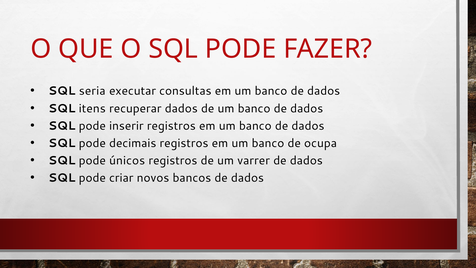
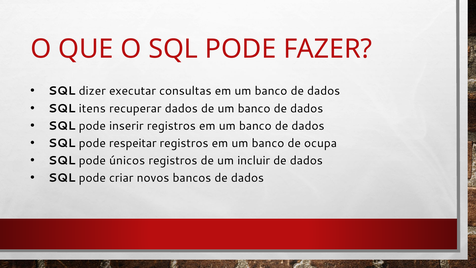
seria: seria -> dizer
decimais: decimais -> respeitar
varrer: varrer -> incluir
